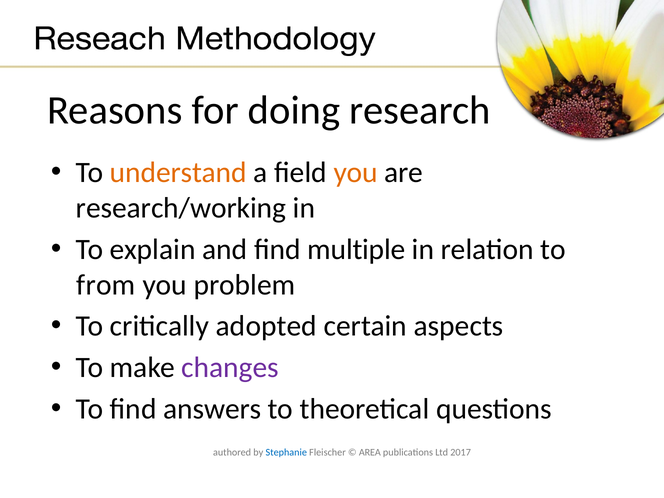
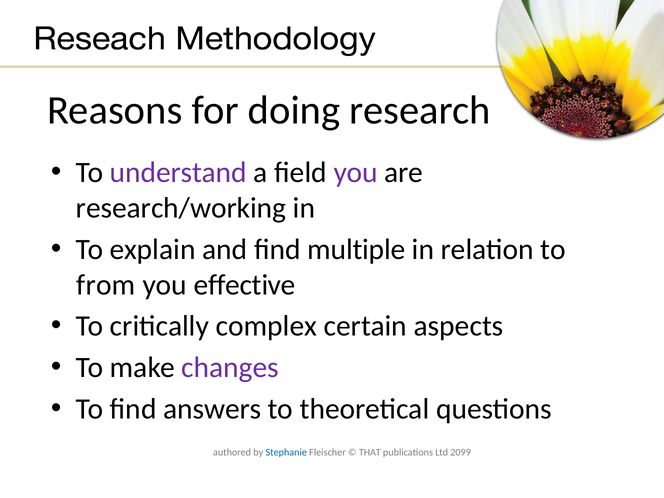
understand colour: orange -> purple
you at (356, 173) colour: orange -> purple
problem: problem -> effective
adopted: adopted -> complex
AREA: AREA -> THAT
2017: 2017 -> 2099
